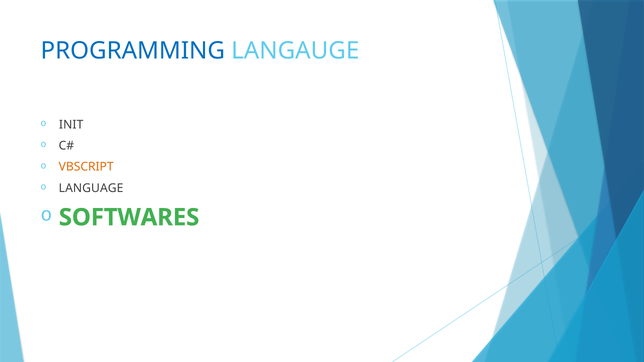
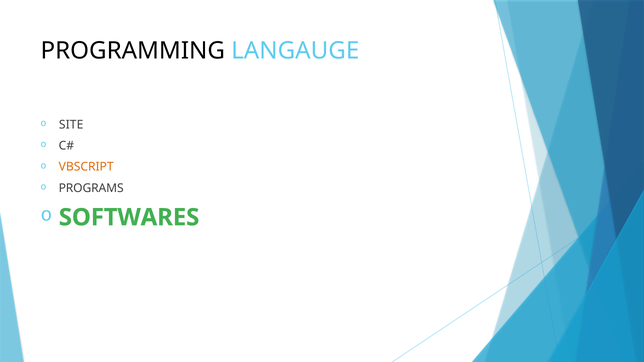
PROGRAMMING colour: blue -> black
INIT: INIT -> SITE
LANGUAGE: LANGUAGE -> PROGRAMS
